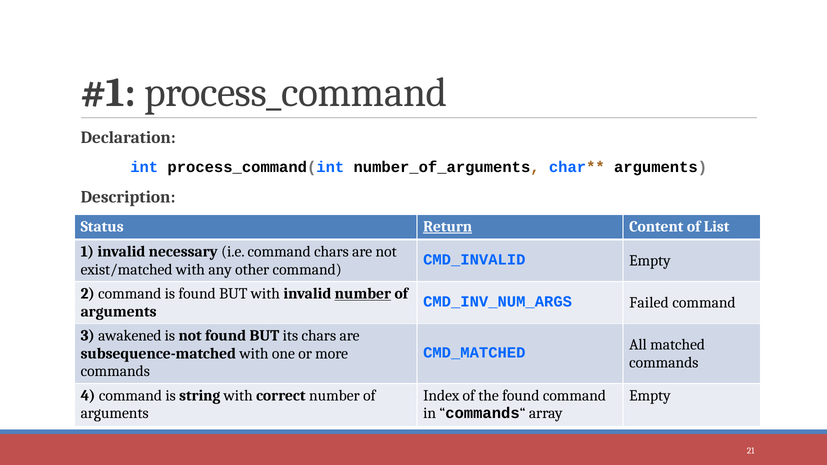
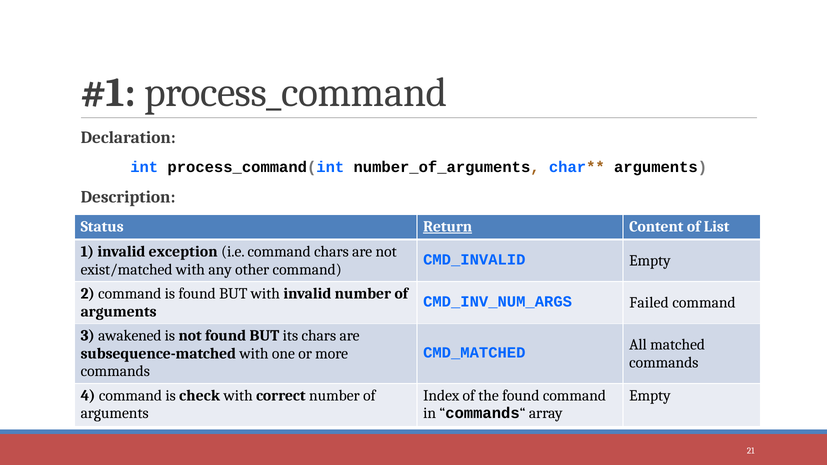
necessary: necessary -> exception
number at (363, 294) underline: present -> none
string: string -> check
